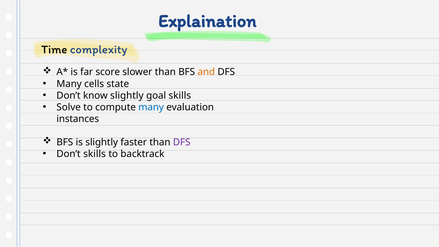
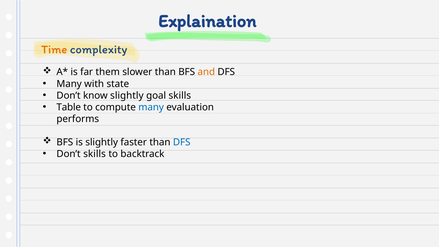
Time colour: black -> orange
score: score -> them
cells: cells -> with
Solve: Solve -> Table
instances: instances -> performs
DFS at (182, 142) colour: purple -> blue
